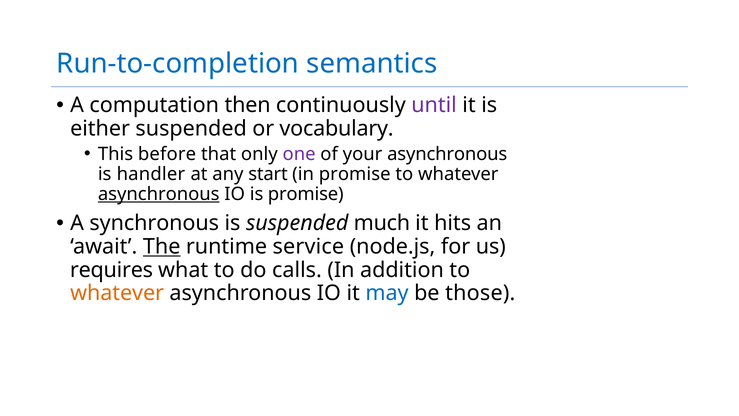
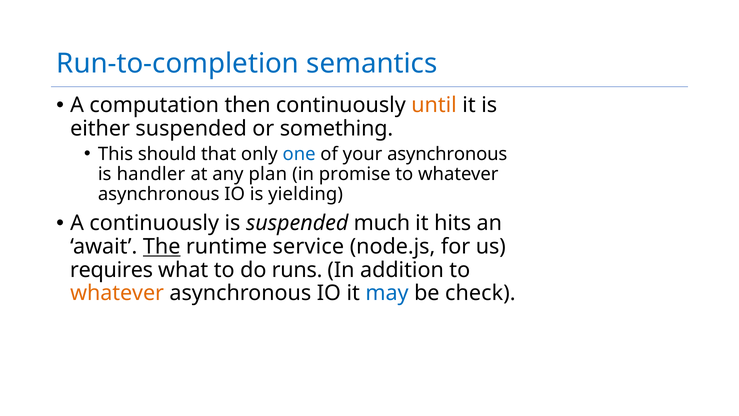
until colour: purple -> orange
vocabulary: vocabulary -> something
before: before -> should
one colour: purple -> blue
start: start -> plan
asynchronous at (159, 194) underline: present -> none
is promise: promise -> yielding
A synchronous: synchronous -> continuously
calls: calls -> runs
those: those -> check
